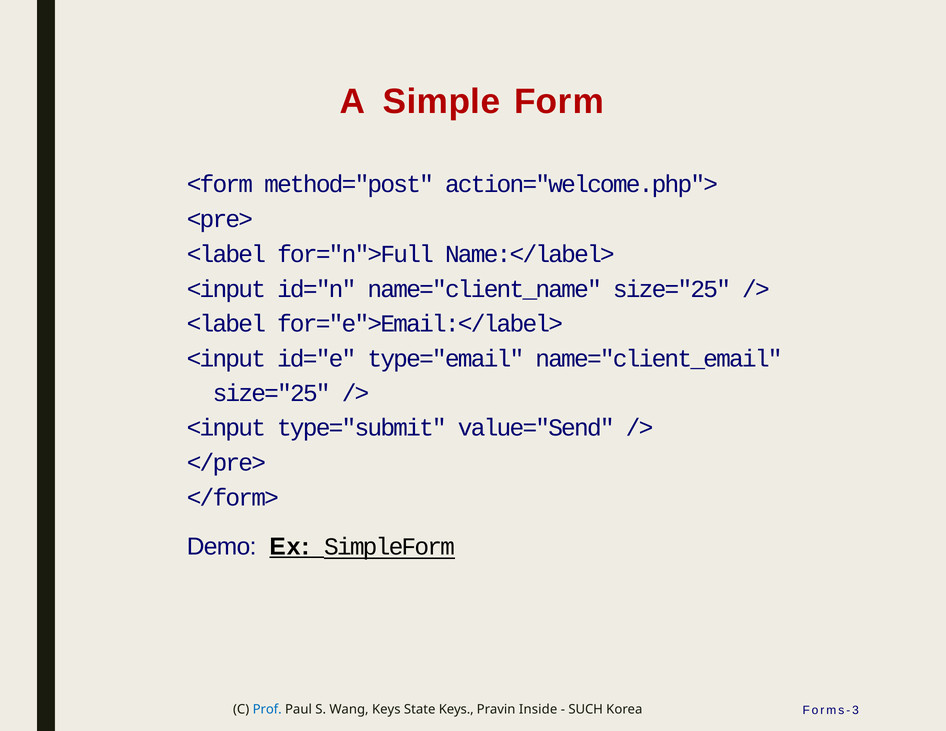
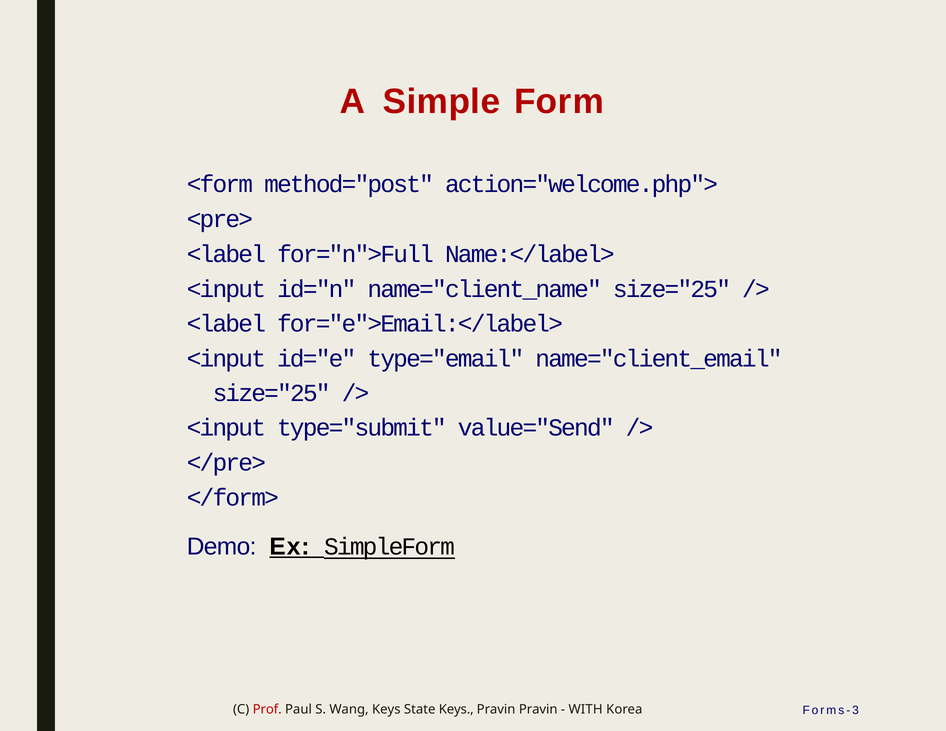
Prof colour: blue -> red
Pravin Inside: Inside -> Pravin
SUCH: SUCH -> WITH
